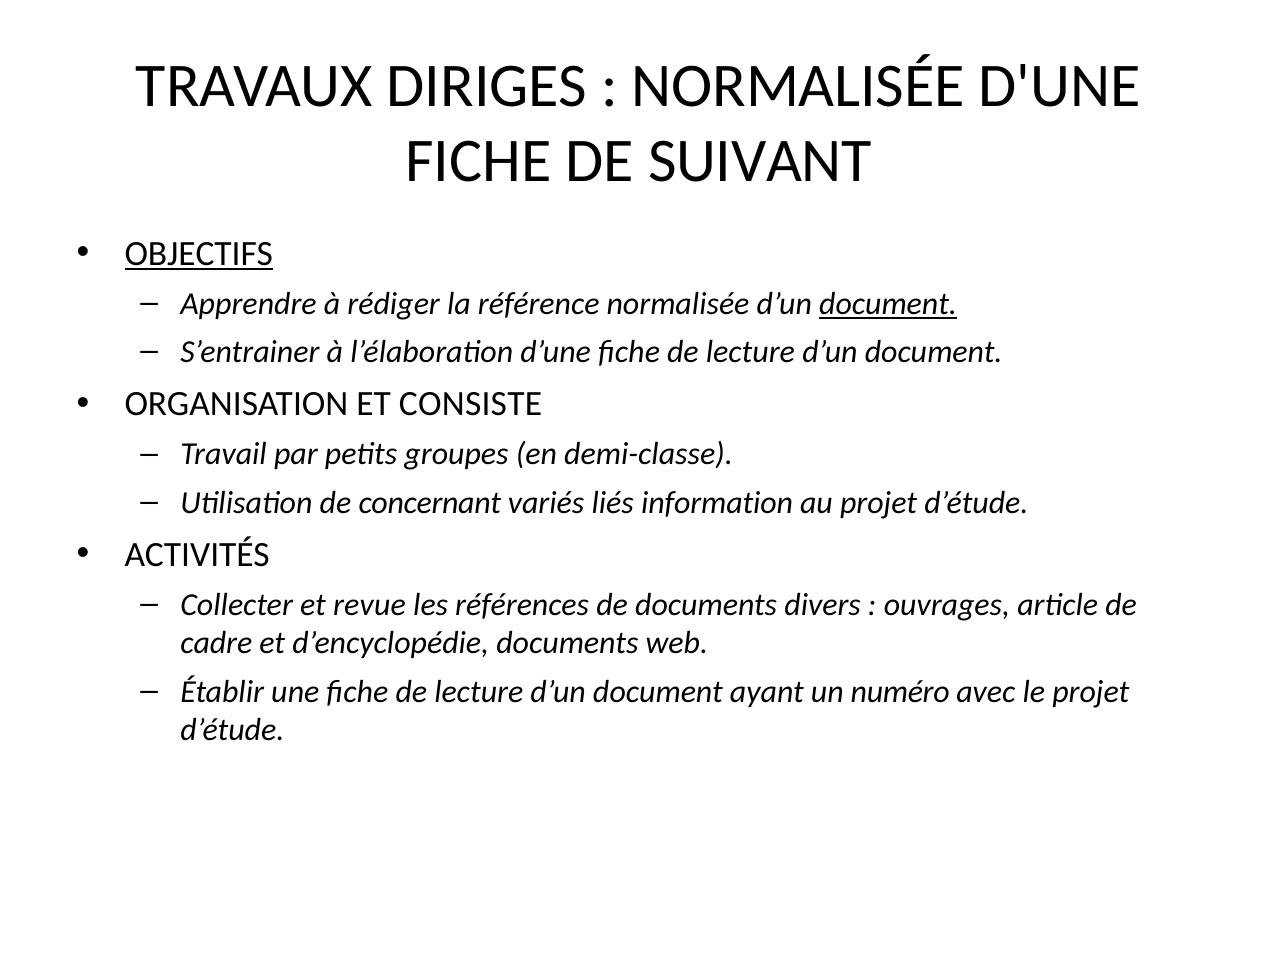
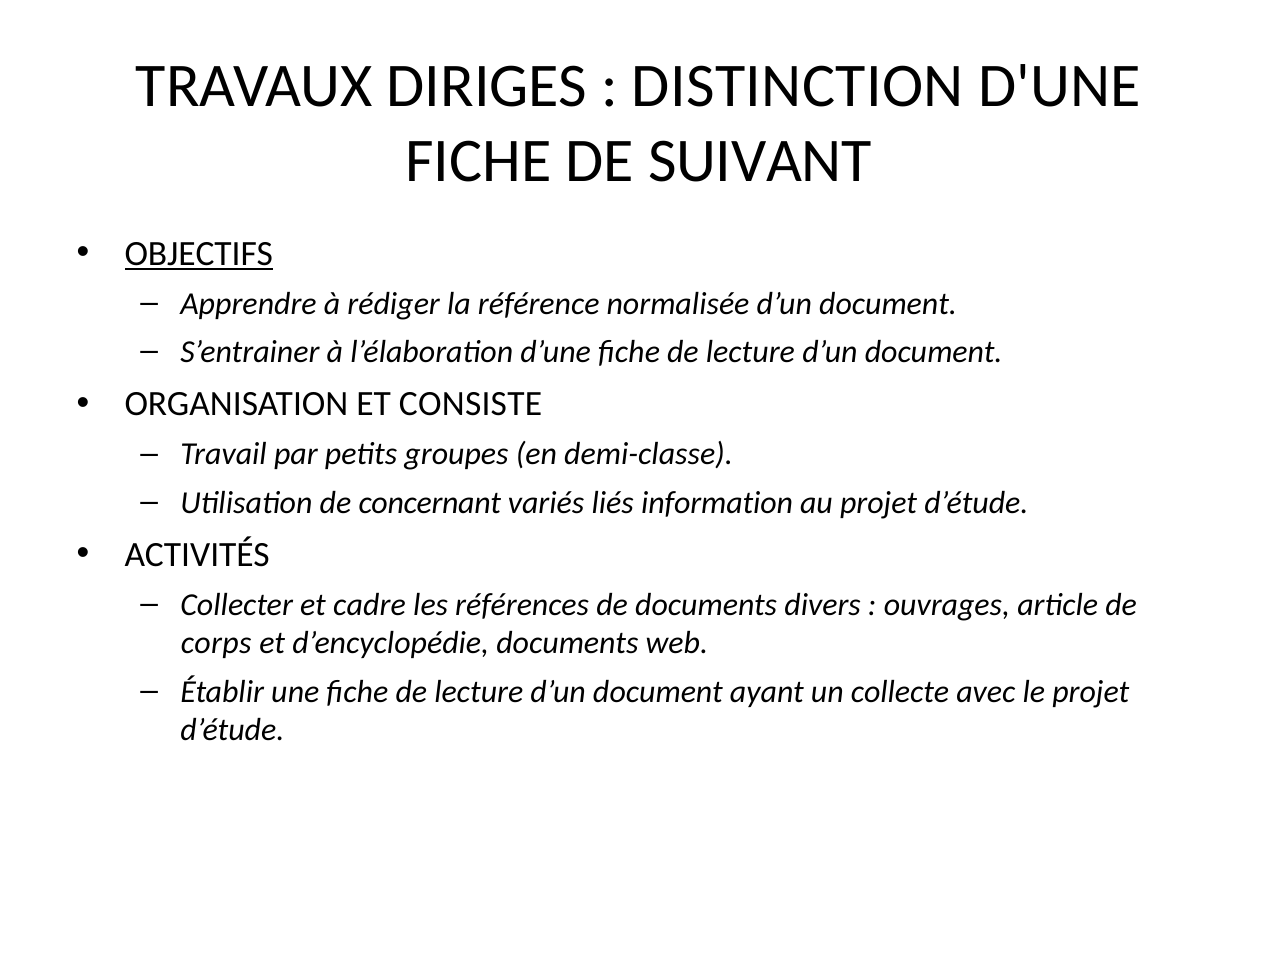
NORMALISÉE at (798, 86): NORMALISÉE -> DISTINCTION
document at (888, 304) underline: present -> none
revue: revue -> cadre
cadre: cadre -> corps
numéro: numéro -> collecte
